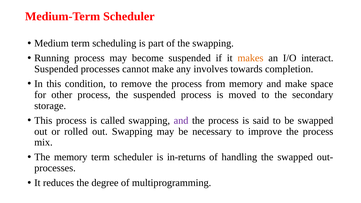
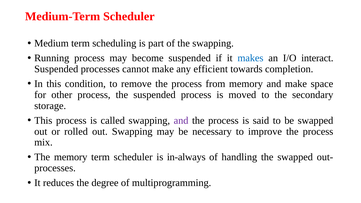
makes colour: orange -> blue
involves: involves -> efficient
in-returns: in-returns -> in-always
